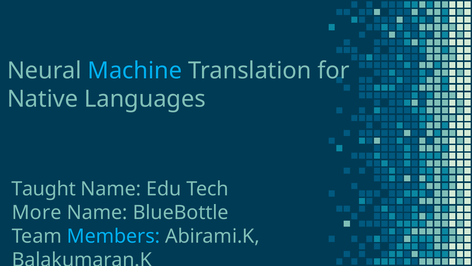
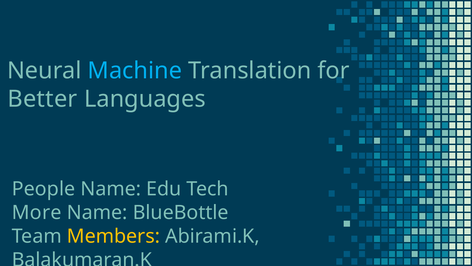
Native: Native -> Better
Taught: Taught -> People
Members colour: light blue -> yellow
